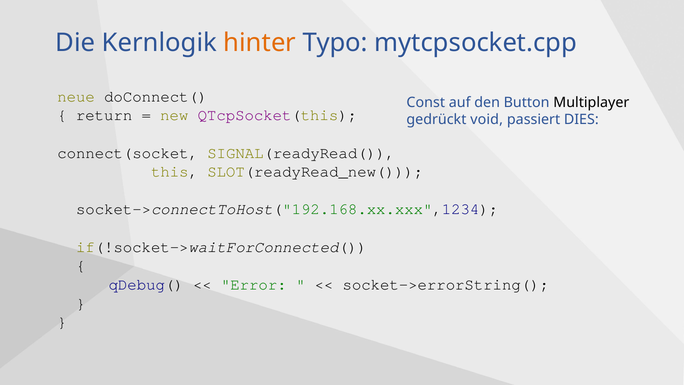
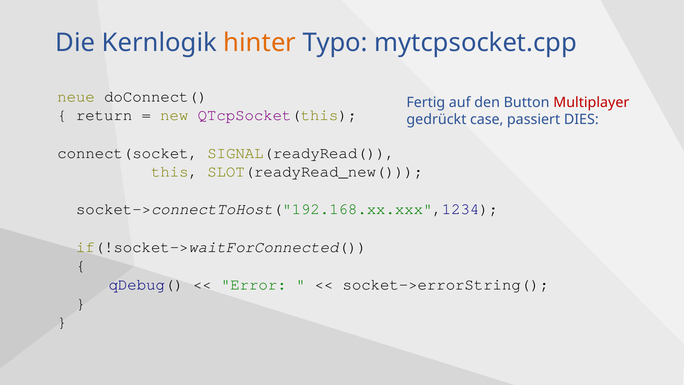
Const: Const -> Fertig
Multiplayer colour: black -> red
void: void -> case
